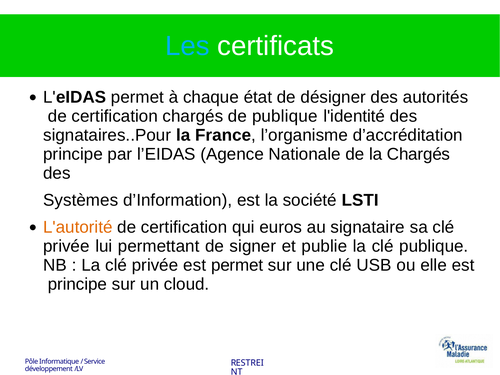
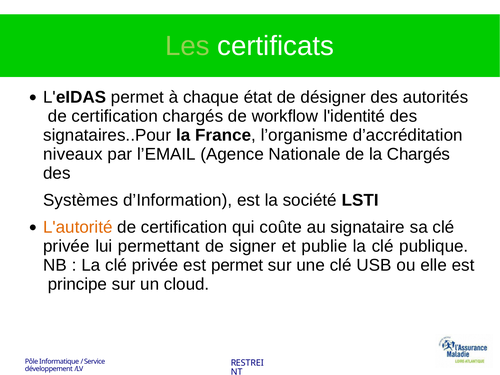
Les colour: light blue -> light green
de publique: publique -> workflow
principe at (73, 154): principe -> niveaux
l’EIDAS: l’EIDAS -> l’EMAIL
euros: euros -> coûte
